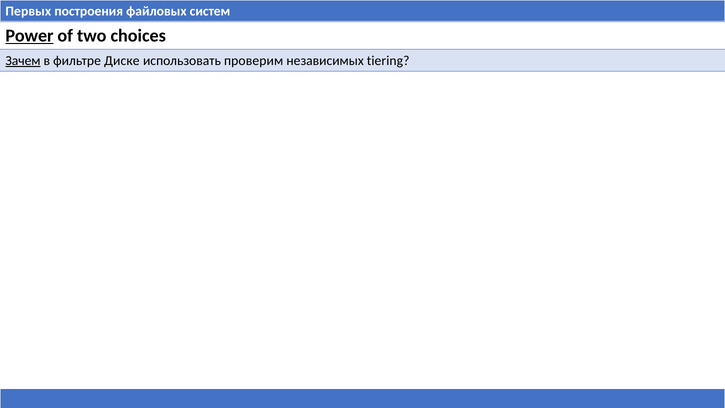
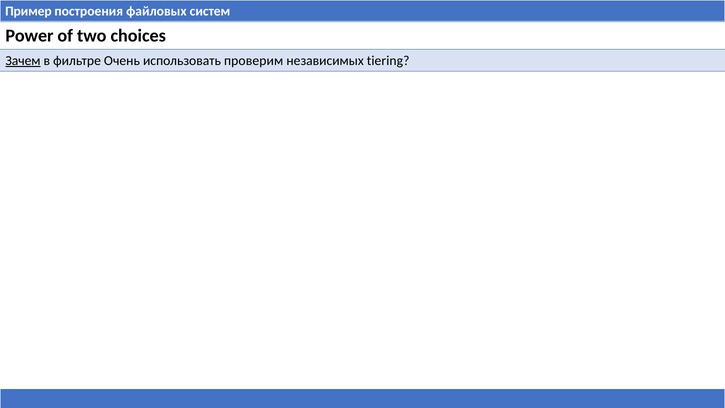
Первых: Первых -> Пример
Power underline: present -> none
Диске: Диске -> Очень
